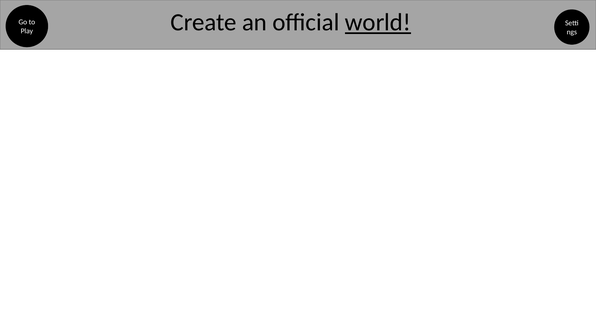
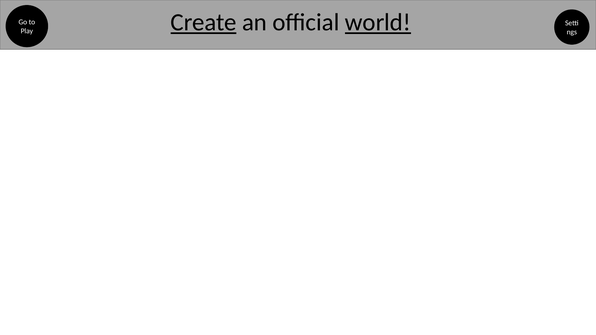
Create at (204, 22) underline: none -> present
